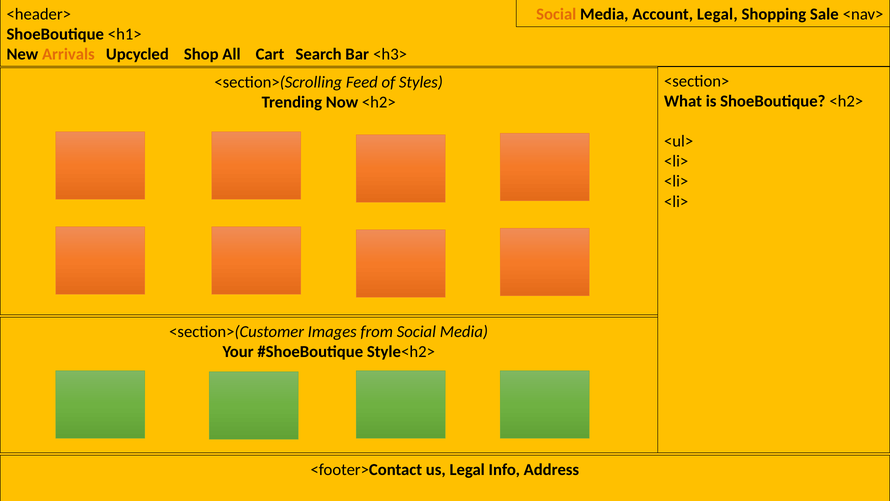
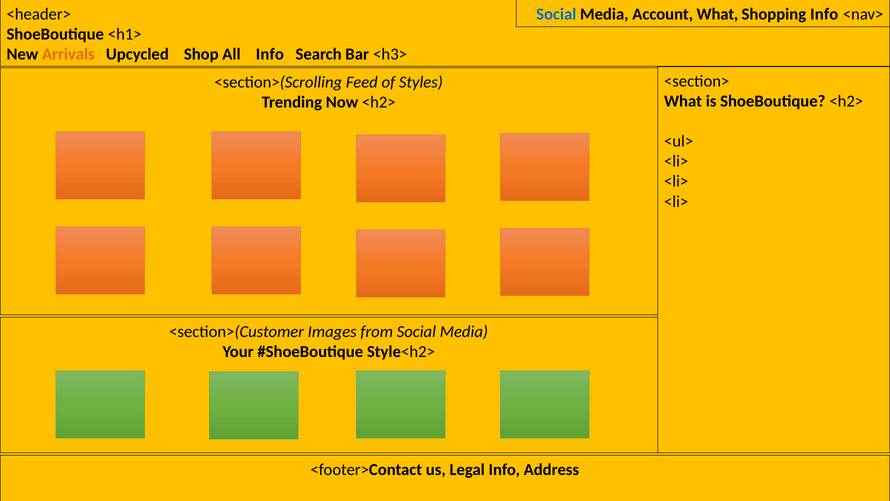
Social at (556, 14) colour: orange -> blue
Account Legal: Legal -> What
Shopping Sale: Sale -> Info
All Cart: Cart -> Info
